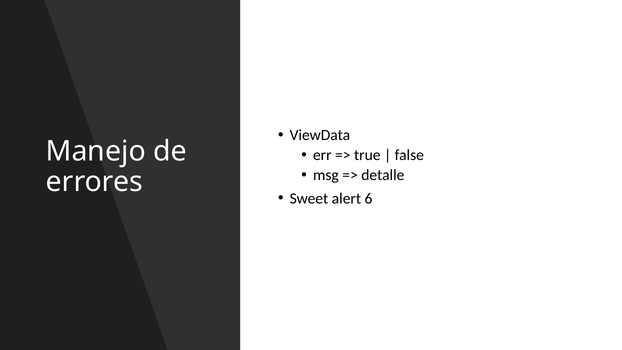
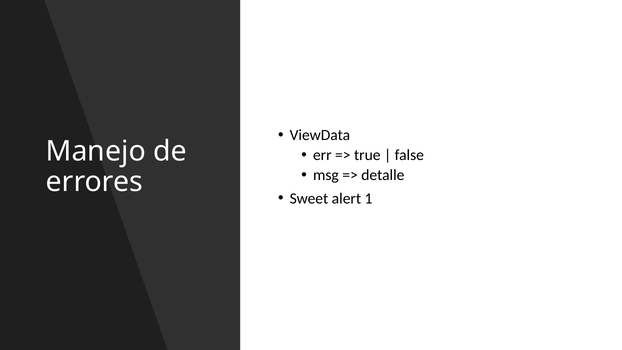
6: 6 -> 1
